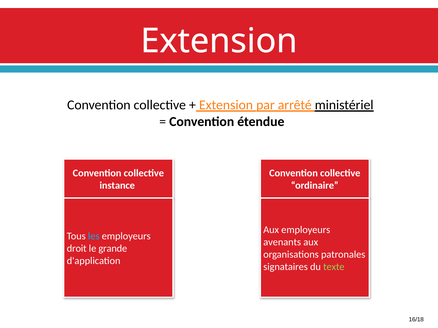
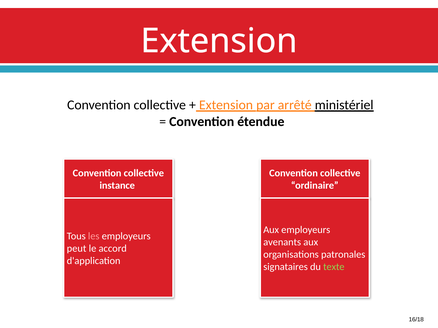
les colour: light blue -> pink
droit: droit -> peut
grande: grande -> accord
